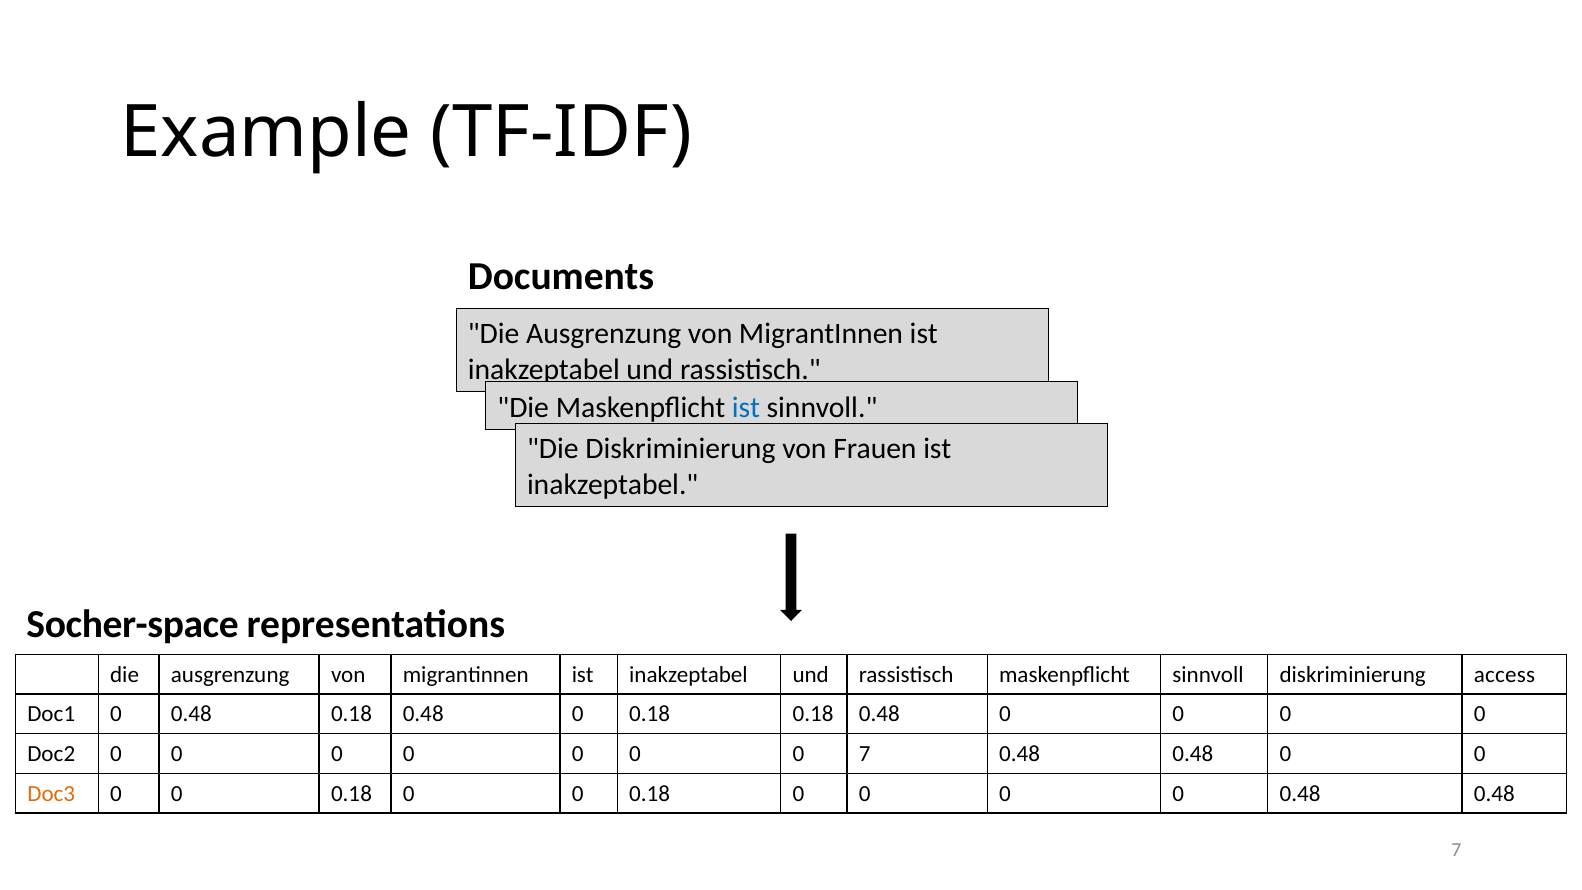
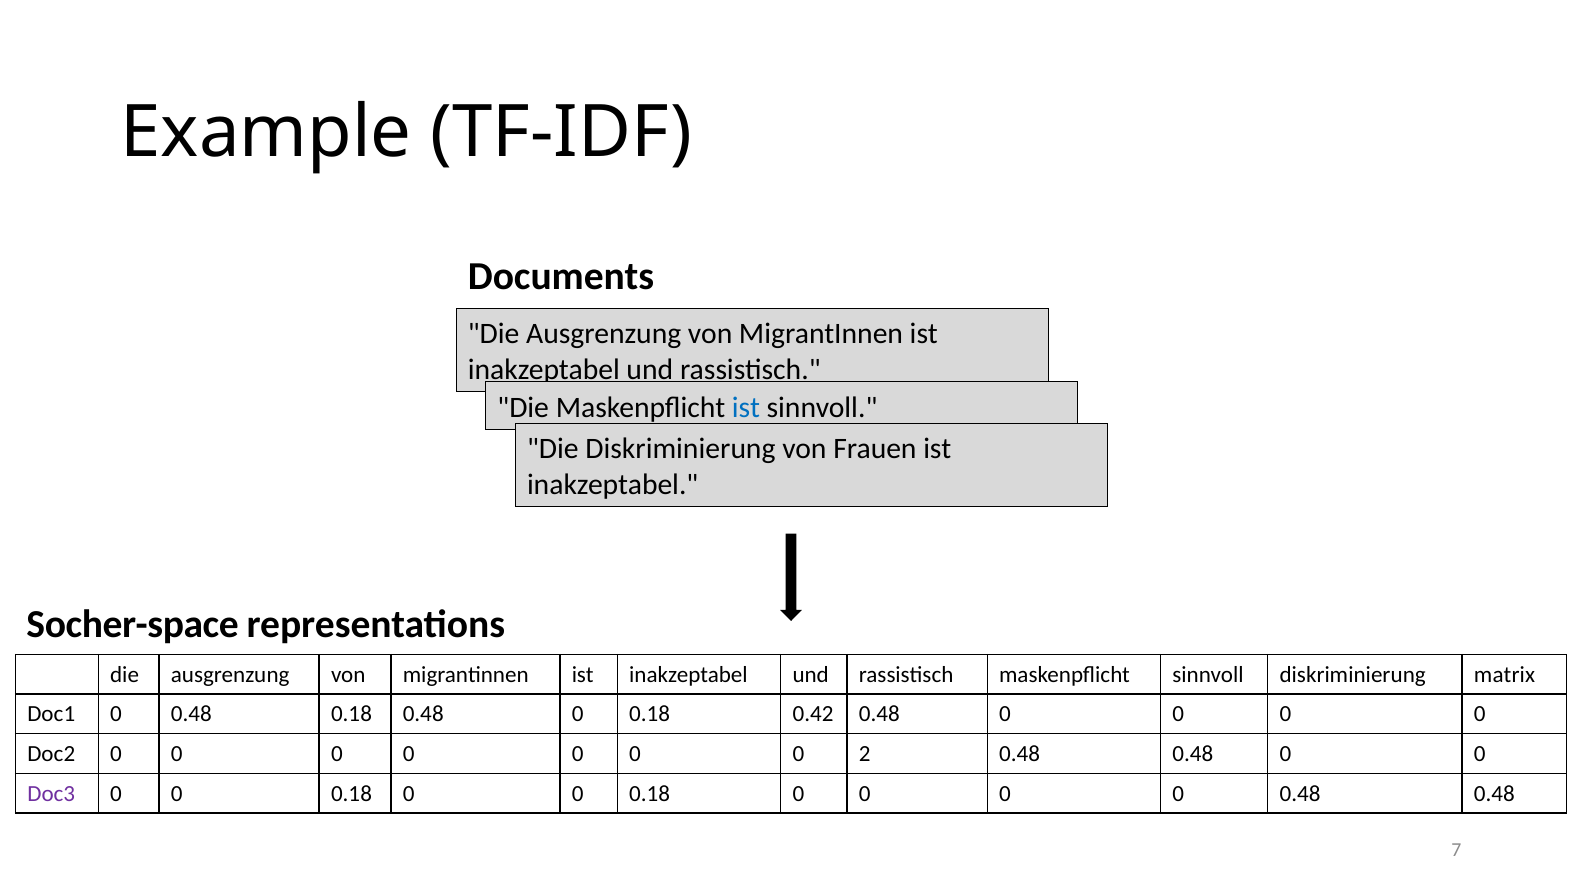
access: access -> matrix
0.18 0.18: 0.18 -> 0.42
0 7: 7 -> 2
Doc3 colour: orange -> purple
